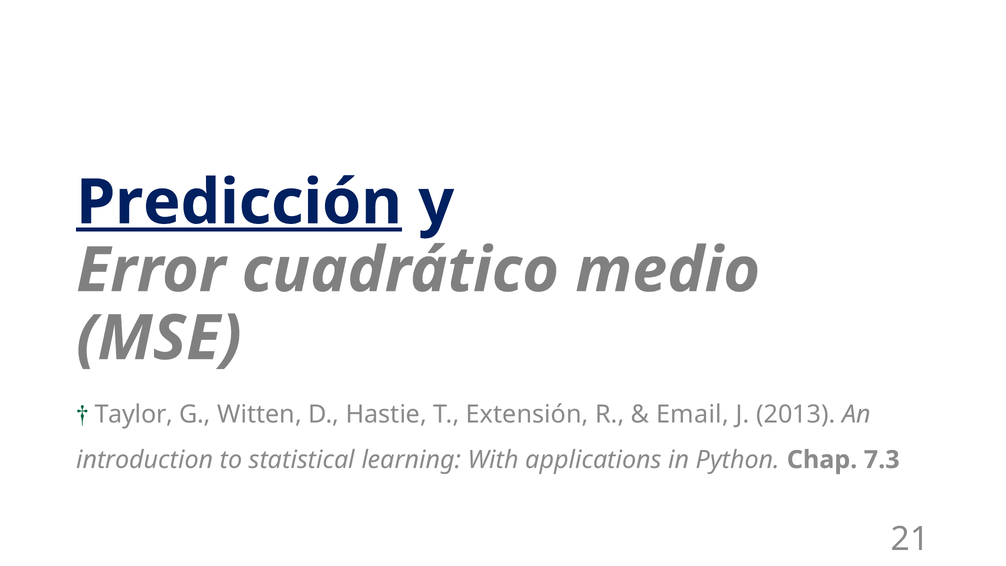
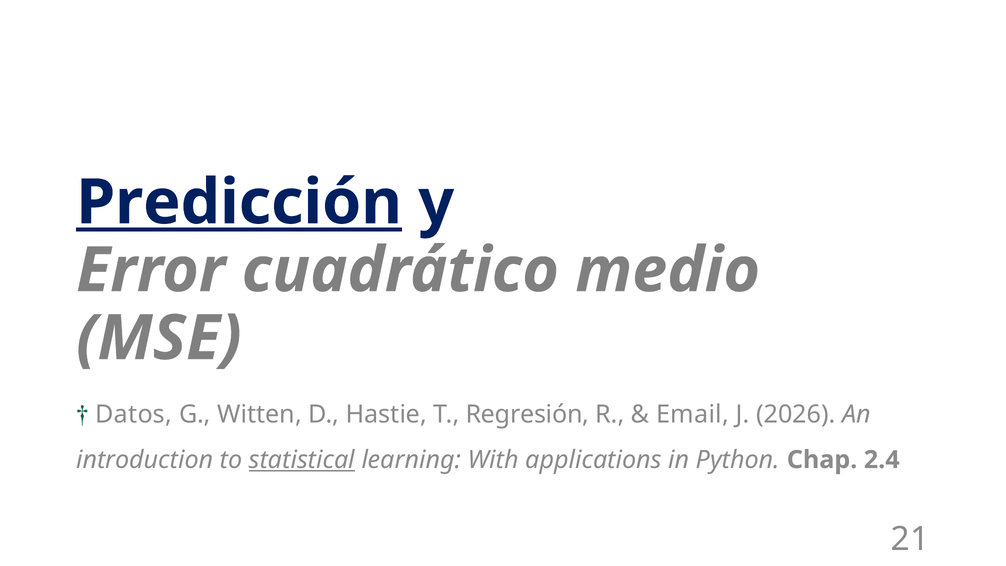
Taylor: Taylor -> Datos
Extensión: Extensión -> Regresión
2013: 2013 -> 2026
statistical underline: none -> present
7.3: 7.3 -> 2.4
